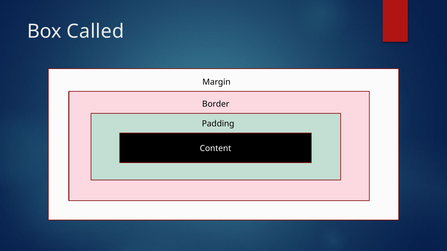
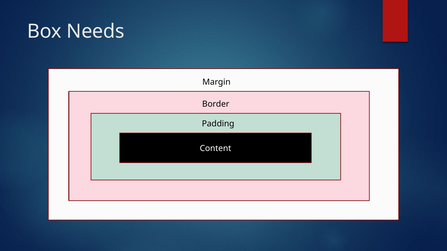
Called: Called -> Needs
